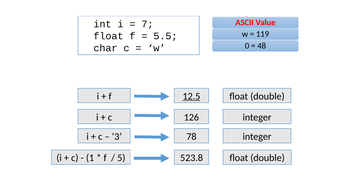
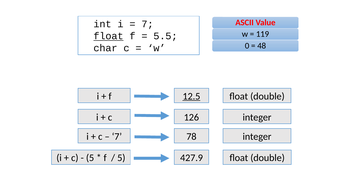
float at (108, 36) underline: none -> present
3 at (117, 136): 3 -> 7
1 at (90, 158): 1 -> 5
523.8: 523.8 -> 427.9
